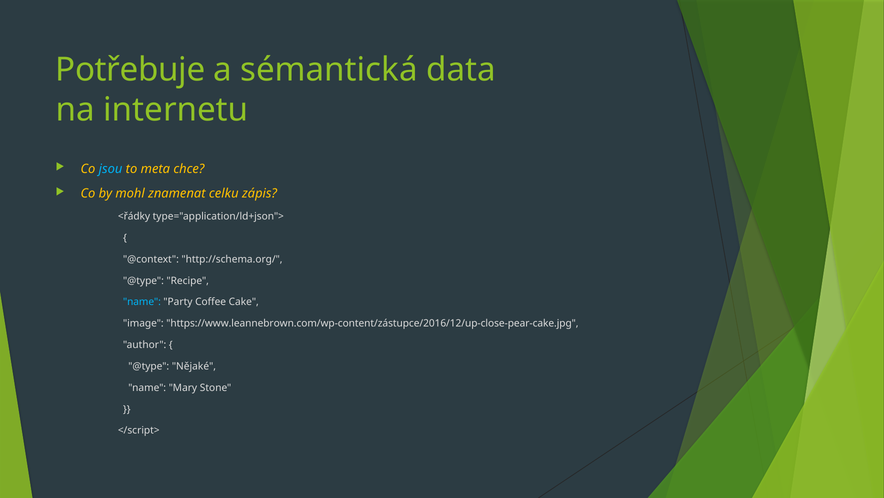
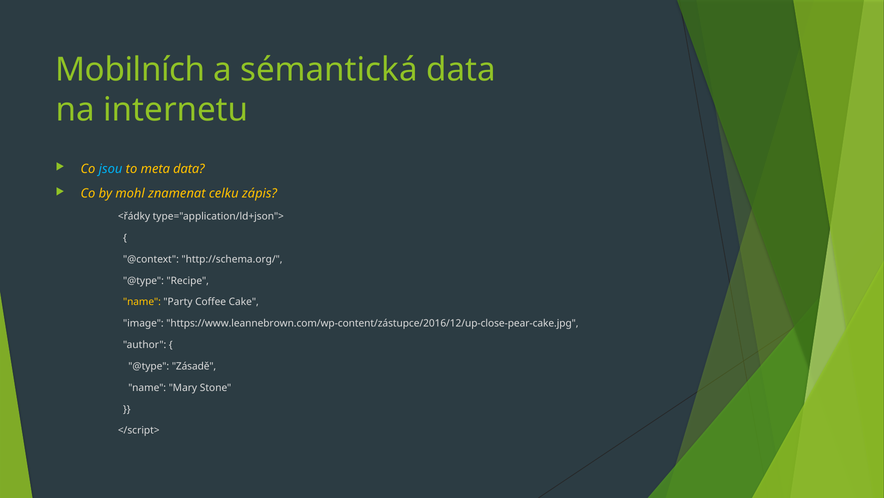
Potřebuje: Potřebuje -> Mobilních
meta chce: chce -> data
name at (142, 302) colour: light blue -> yellow
Nějaké: Nějaké -> Zásadě
